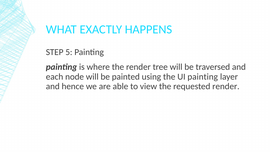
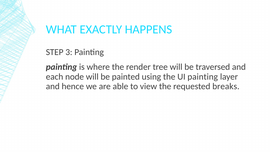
5: 5 -> 3
requested render: render -> breaks
